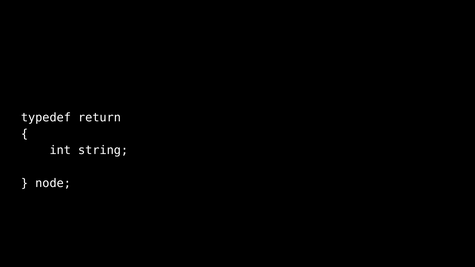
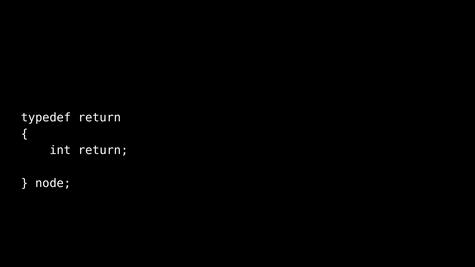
int string: string -> return
